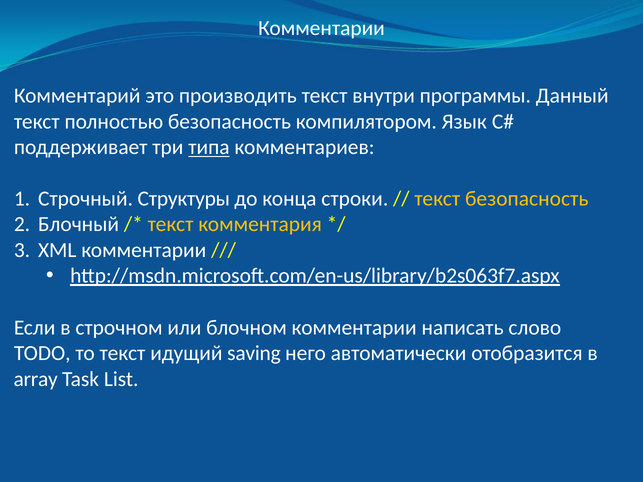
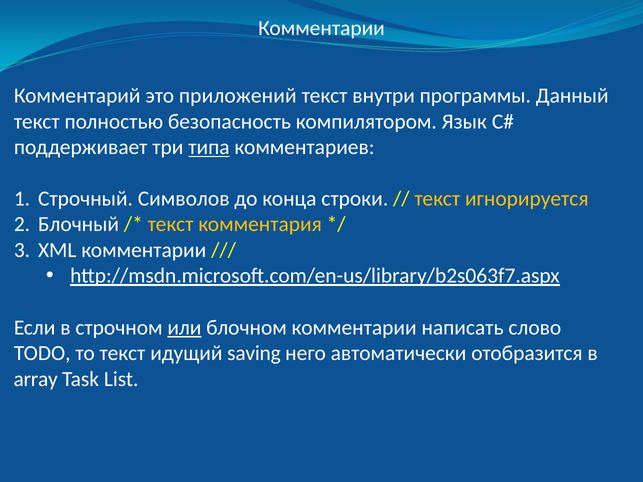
производить: производить -> приложений
Структуры: Структуры -> Символов
текст безопасность: безопасность -> игнорируется
или underline: none -> present
